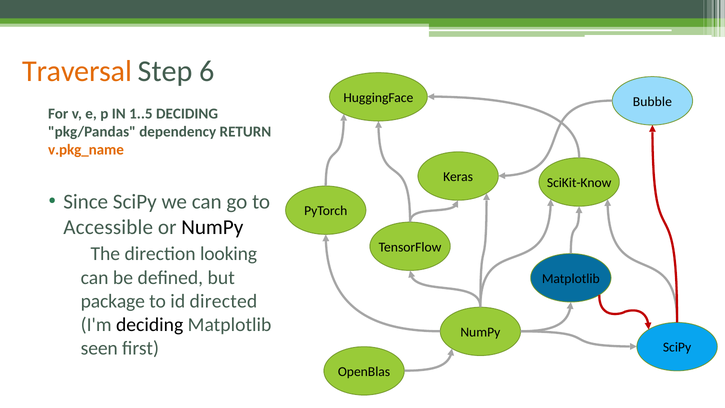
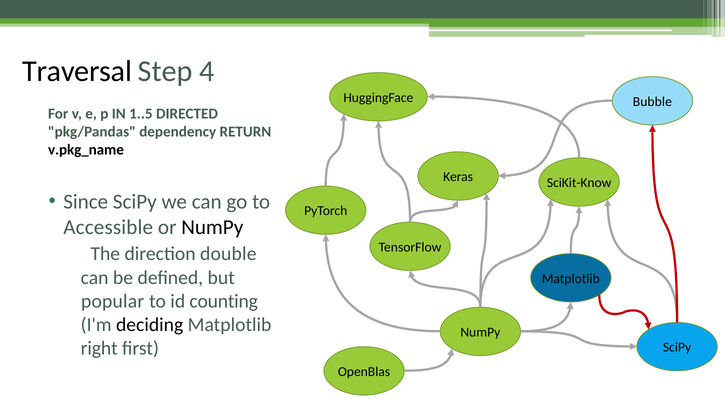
Traversal colour: orange -> black
6: 6 -> 4
1..5 DECIDING: DECIDING -> DIRECTED
v.pkg_name colour: orange -> black
looking: looking -> double
package: package -> popular
directed: directed -> counting
seen: seen -> right
